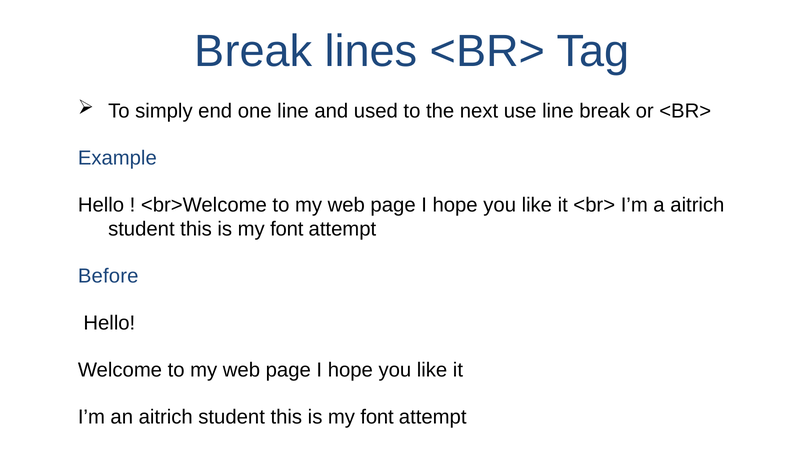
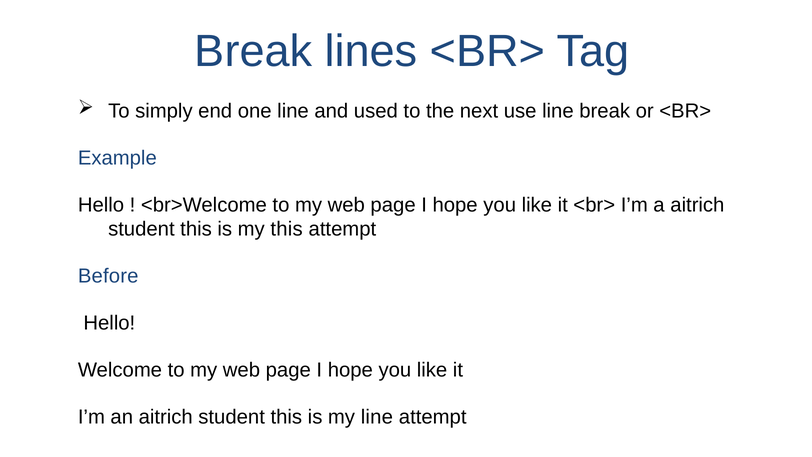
font at (287, 229): font -> this
font at (377, 417): font -> line
